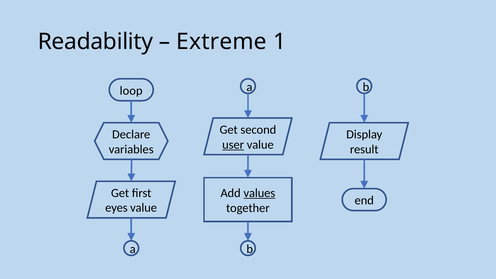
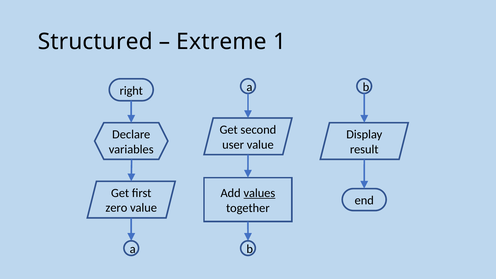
Readability: Readability -> Structured
loop: loop -> right
user underline: present -> none
eyes: eyes -> zero
